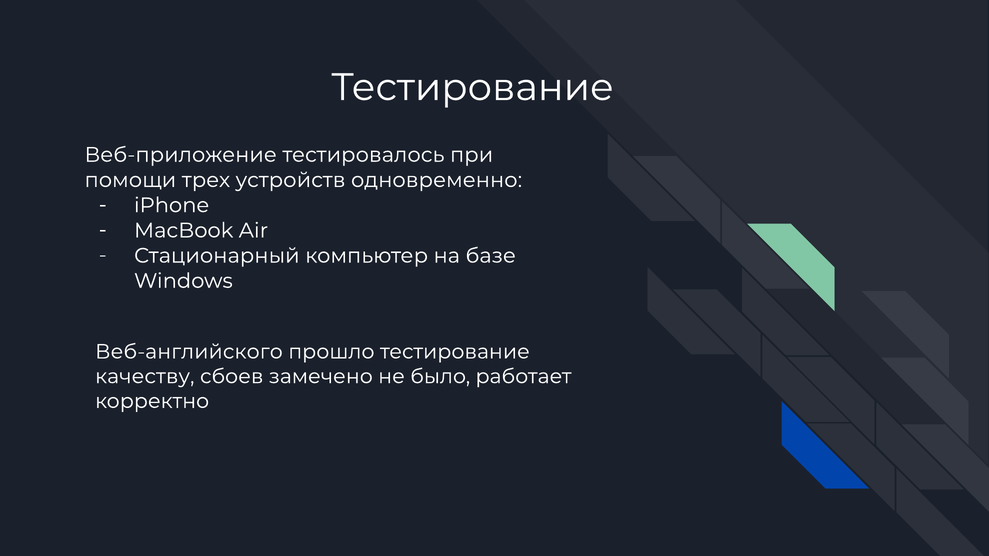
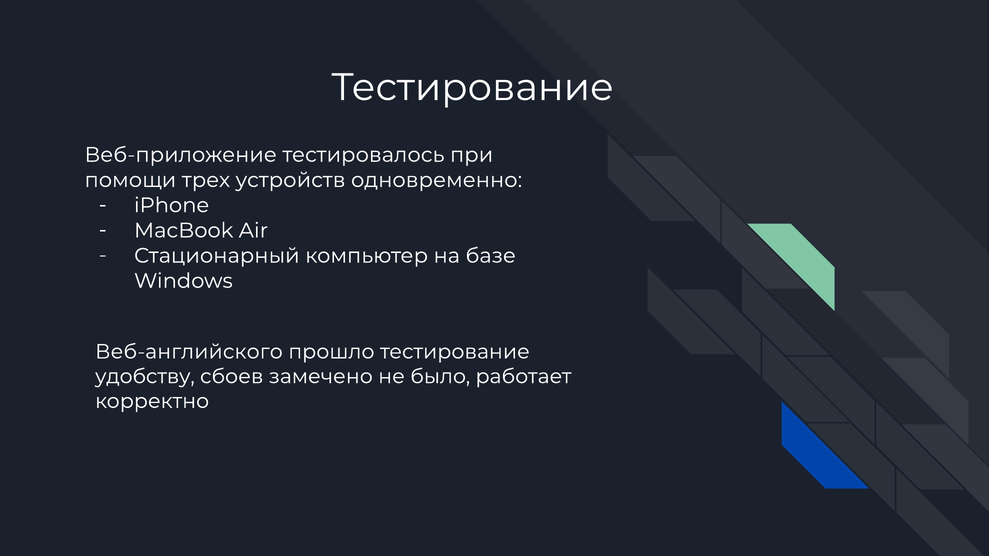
качеству: качеству -> удобству
